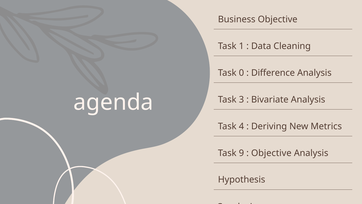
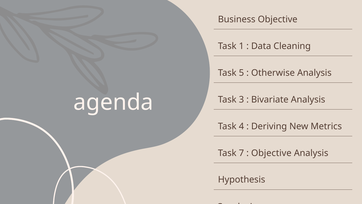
0: 0 -> 5
Difference: Difference -> Otherwise
9: 9 -> 7
